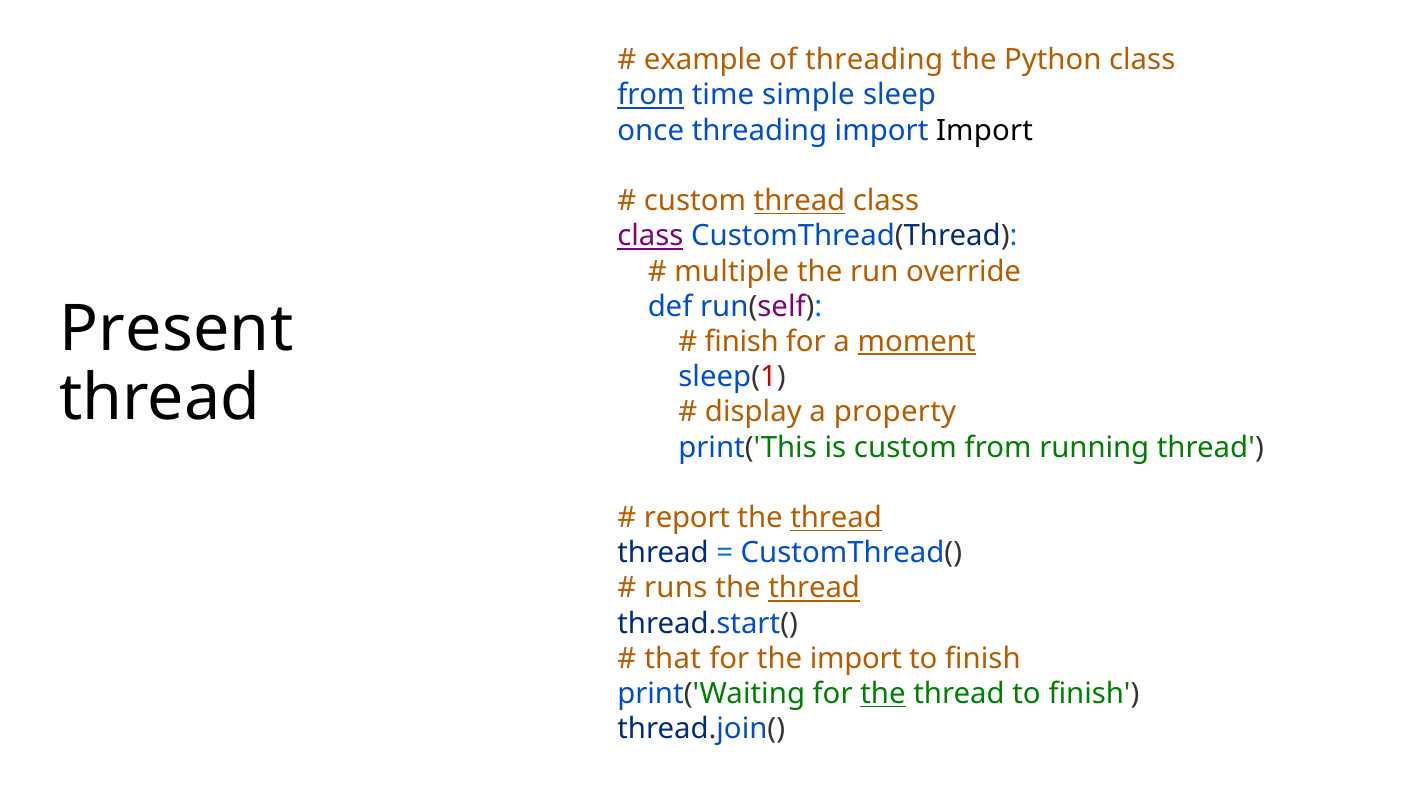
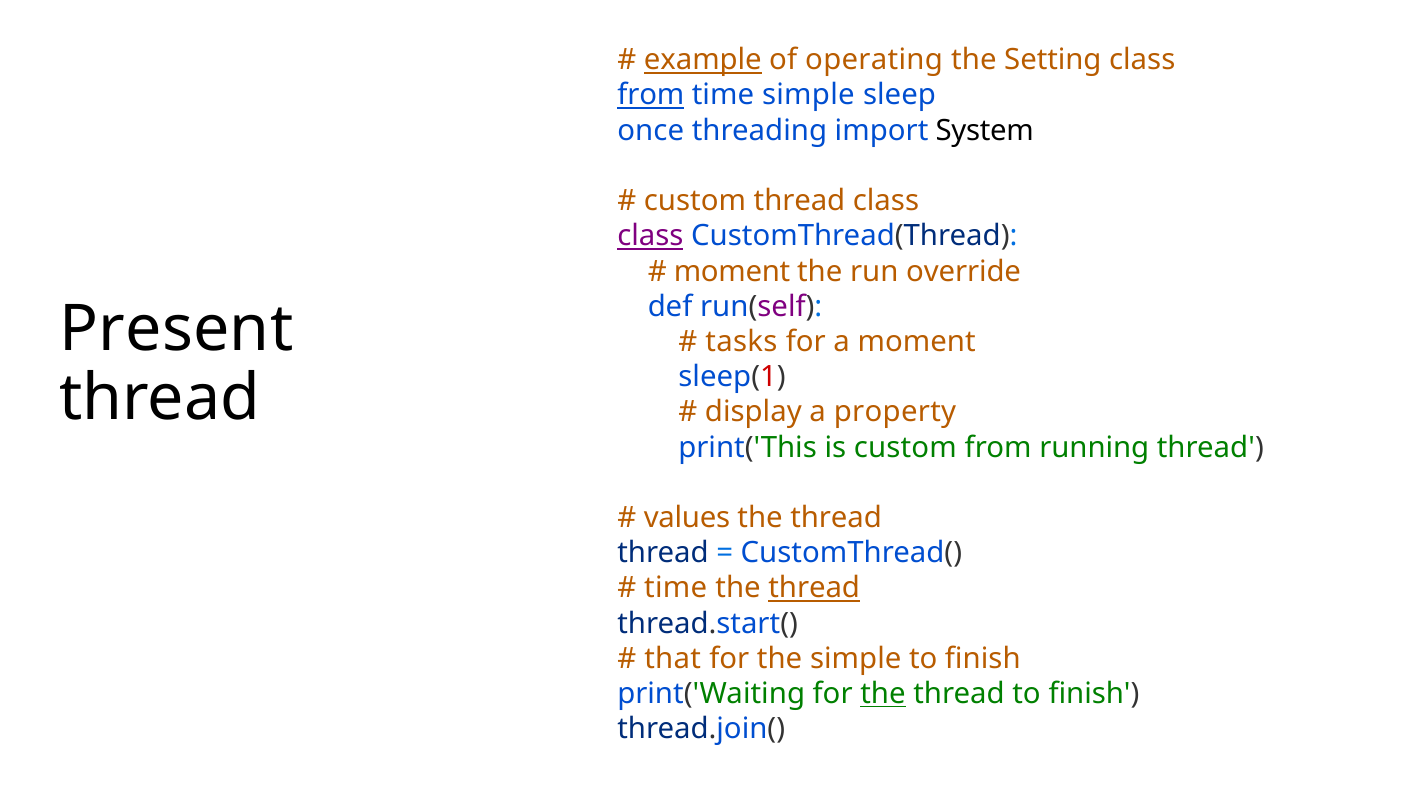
example underline: none -> present
of threading: threading -> operating
Python: Python -> Setting
import Import: Import -> System
thread at (799, 201) underline: present -> none
multiple at (732, 271): multiple -> moment
finish at (742, 342): finish -> tasks
moment at (917, 342) underline: present -> none
report: report -> values
thread at (836, 518) underline: present -> none
runs at (676, 588): runs -> time
the import: import -> simple
